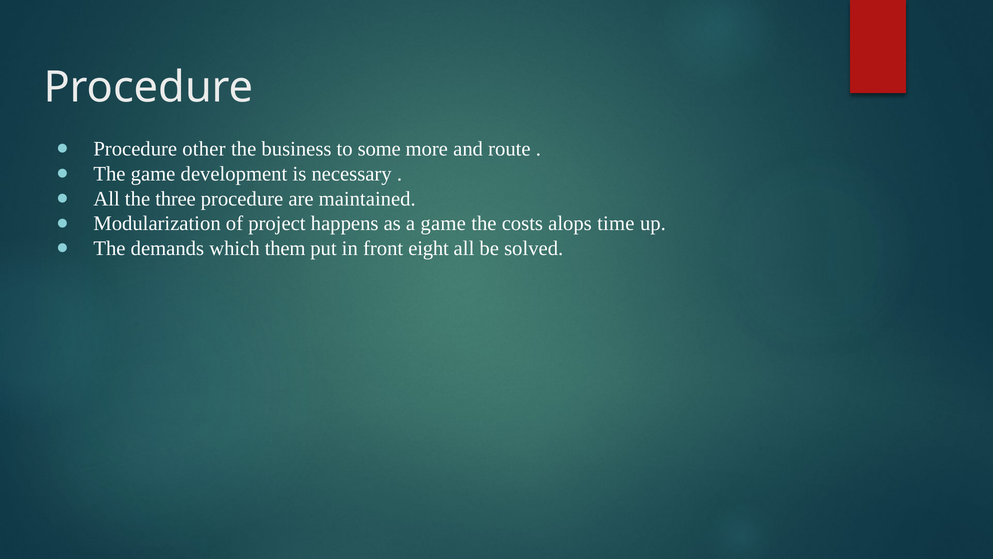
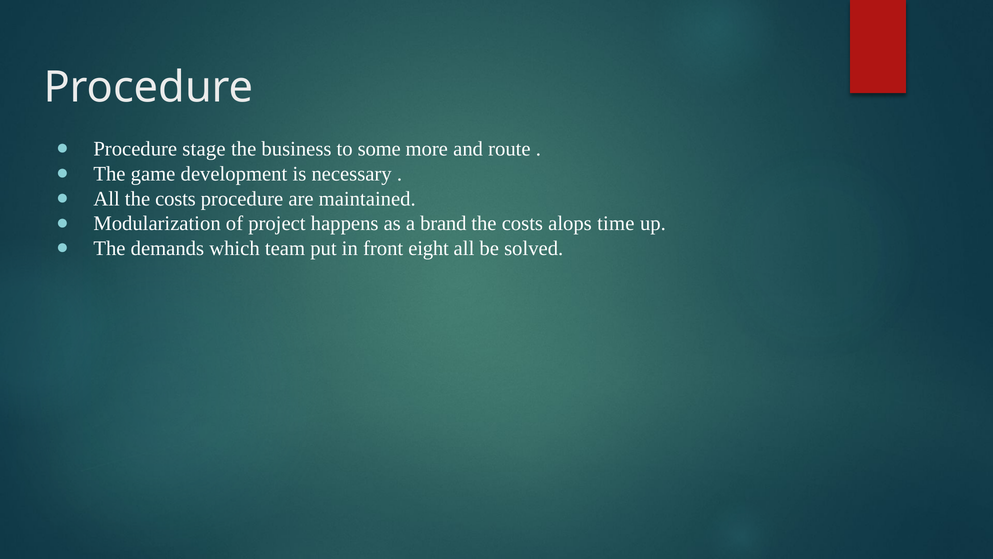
other: other -> stage
All the three: three -> costs
a game: game -> brand
them: them -> team
